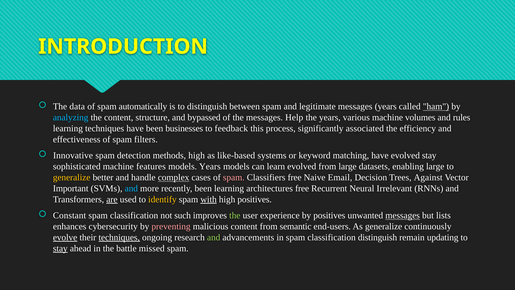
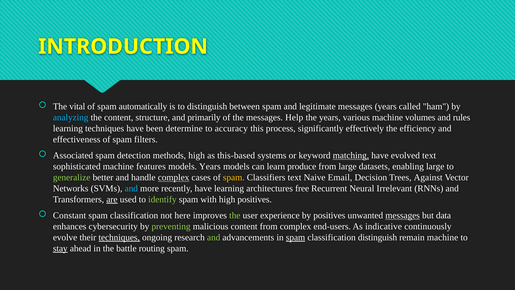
data: data -> vital
ham underline: present -> none
bypassed: bypassed -> primarily
businesses: businesses -> determine
feedback: feedback -> accuracy
associated: associated -> effectively
Innovative: Innovative -> Associated
like-based: like-based -> this-based
matching underline: none -> present
evolved stay: stay -> text
learn evolved: evolved -> produce
generalize at (72, 177) colour: yellow -> light green
spam at (234, 177) colour: pink -> yellow
Classifiers free: free -> text
Important: Important -> Networks
recently been: been -> have
identify colour: yellow -> light green
with underline: present -> none
such: such -> here
lists: lists -> data
preventing colour: pink -> light green
from semantic: semantic -> complex
As generalize: generalize -> indicative
evolve underline: present -> none
spam at (296, 237) underline: none -> present
remain updating: updating -> machine
missed: missed -> routing
